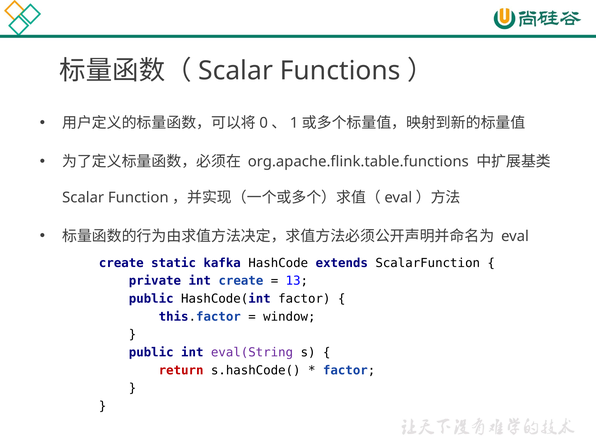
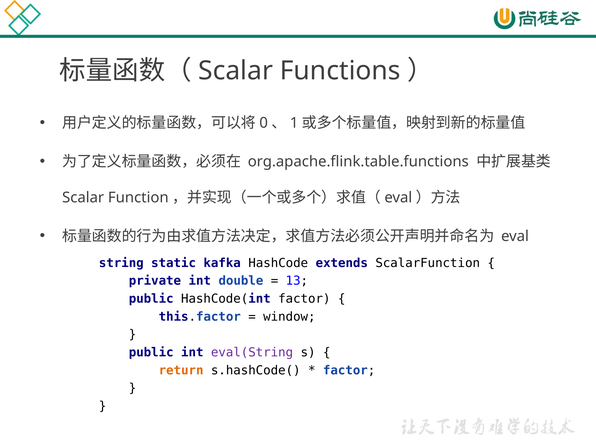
create at (121, 263): create -> string
int create: create -> double
return colour: red -> orange
